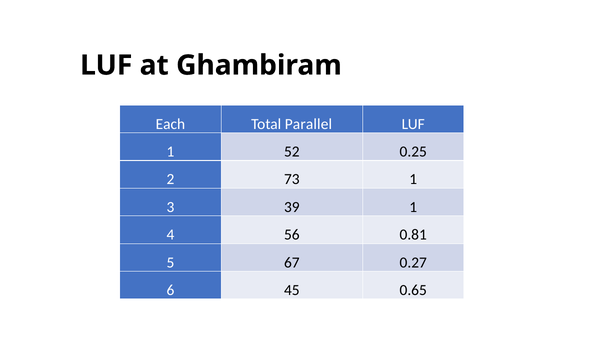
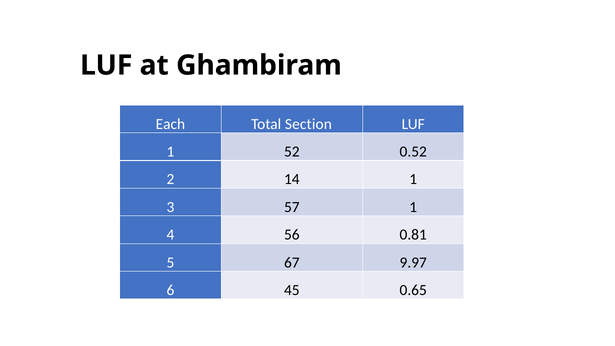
Parallel: Parallel -> Section
0.25: 0.25 -> 0.52
73: 73 -> 14
39: 39 -> 57
0.27: 0.27 -> 9.97
